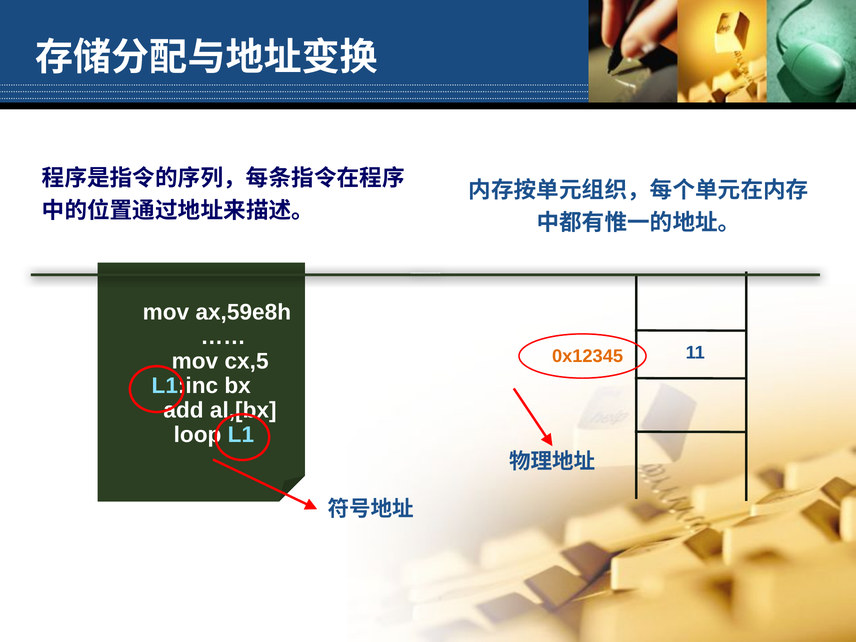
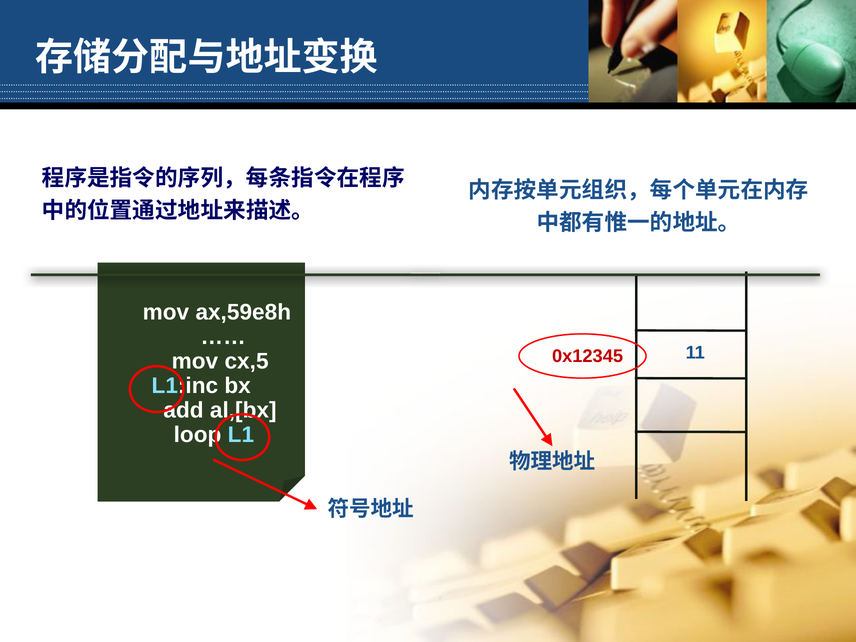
0x12345 colour: orange -> red
